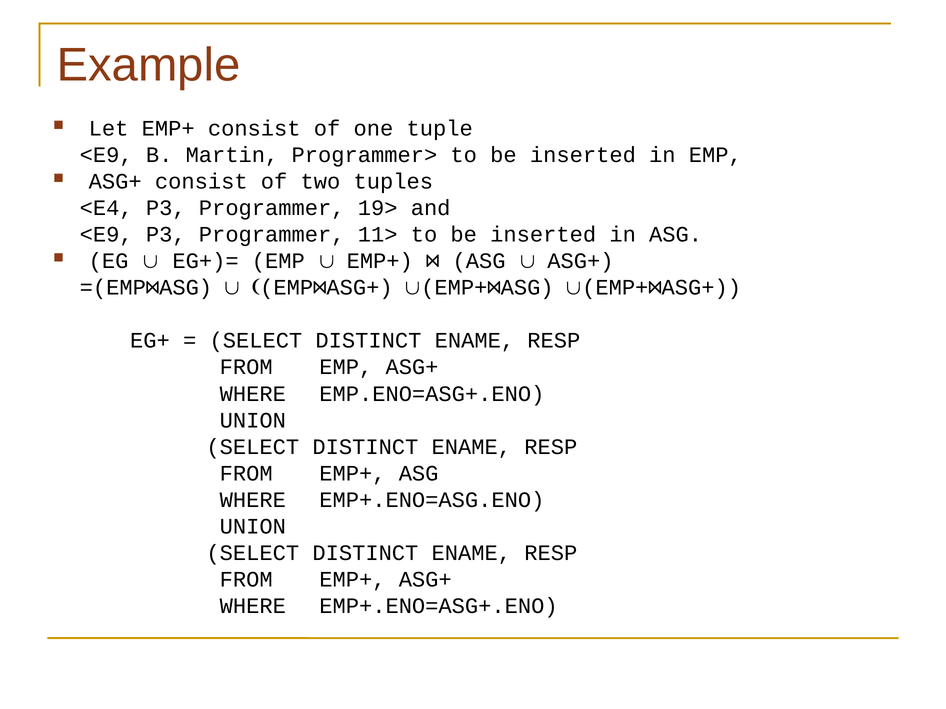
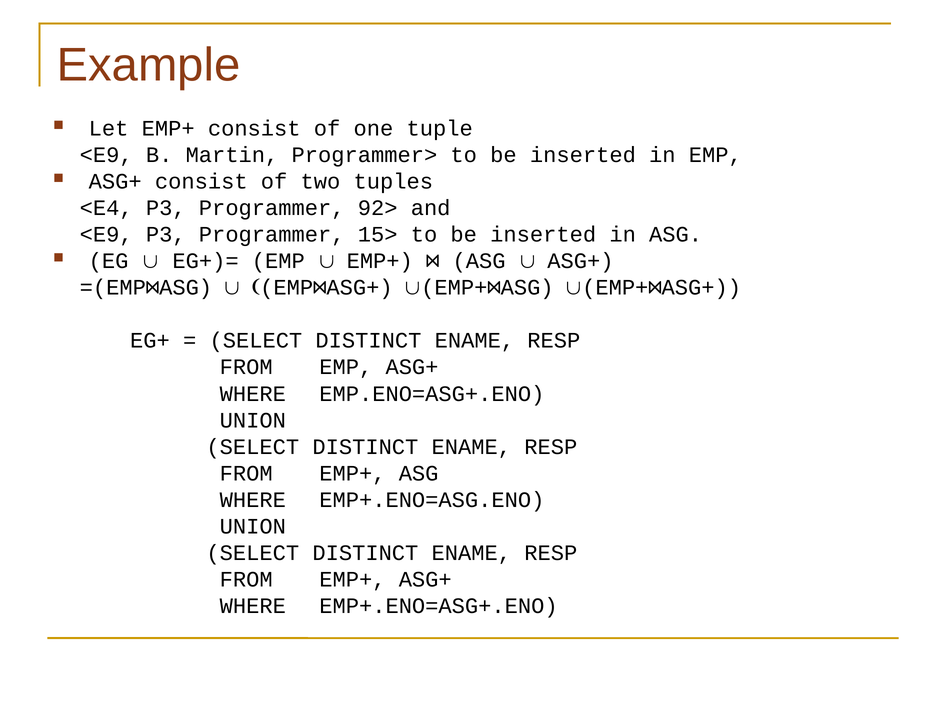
19>: 19> -> 92>
11>: 11> -> 15>
